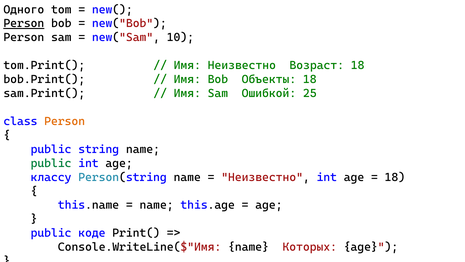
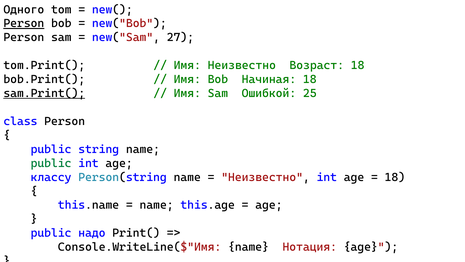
10: 10 -> 27
Объекты: Объекты -> Начиная
sam.Print( underline: none -> present
Person at (65, 121) colour: orange -> black
коде: коде -> надо
Которых: Которых -> Нотация
